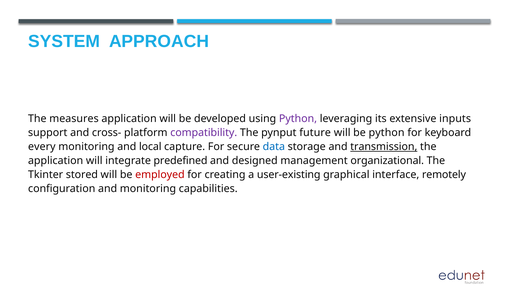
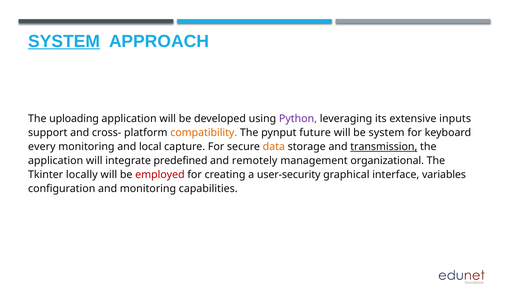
SYSTEM at (64, 41) underline: none -> present
measures: measures -> uploading
compatibility colour: purple -> orange
be python: python -> system
data colour: blue -> orange
designed: designed -> remotely
stored: stored -> locally
user-existing: user-existing -> user-security
remotely: remotely -> variables
